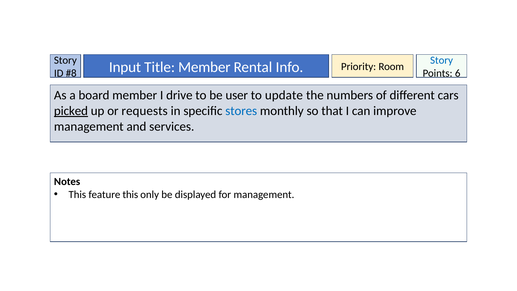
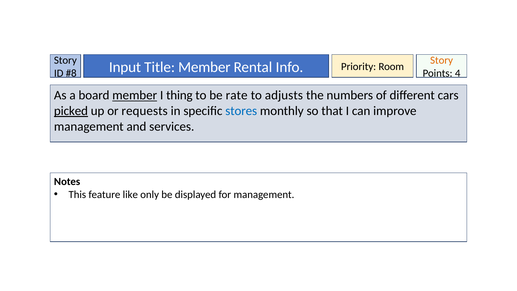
Story at (442, 60) colour: blue -> orange
6: 6 -> 4
member at (135, 95) underline: none -> present
drive: drive -> thing
user: user -> rate
update: update -> adjusts
feature this: this -> like
